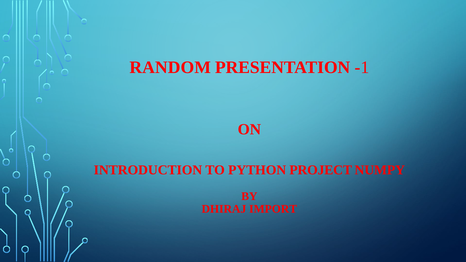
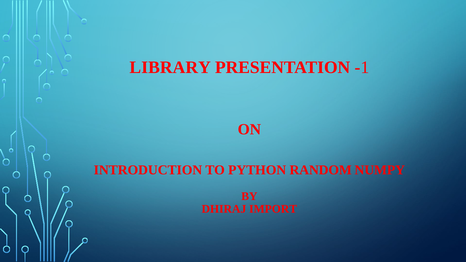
RANDOM: RANDOM -> LIBRARY
PROJECT: PROJECT -> RANDOM
